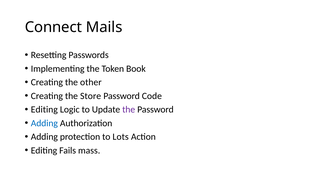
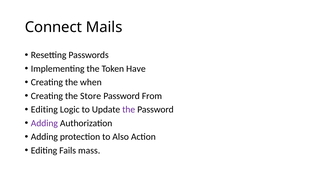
Book: Book -> Have
other: other -> when
Code: Code -> From
Adding at (44, 123) colour: blue -> purple
Lots: Lots -> Also
